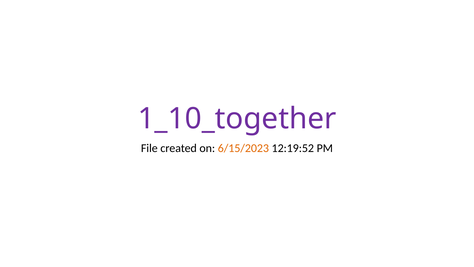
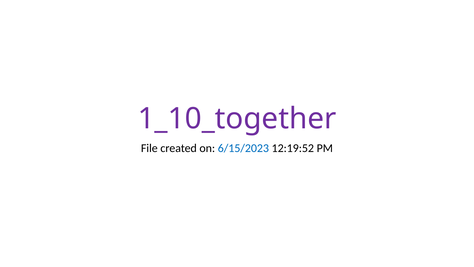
6/15/2023 colour: orange -> blue
